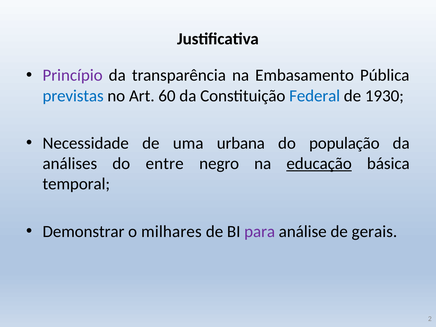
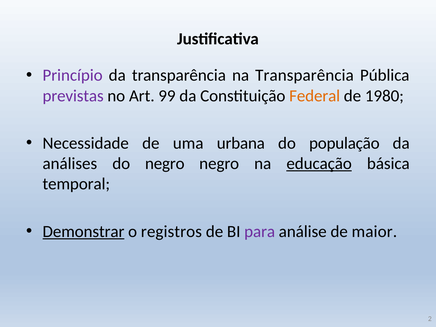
na Embasamento: Embasamento -> Transparência
previstas colour: blue -> purple
60: 60 -> 99
Federal colour: blue -> orange
1930: 1930 -> 1980
do entre: entre -> negro
Demonstrar underline: none -> present
milhares: milhares -> registros
gerais: gerais -> maior
